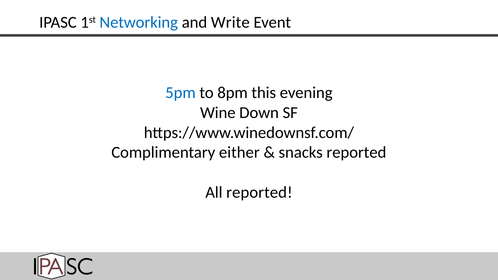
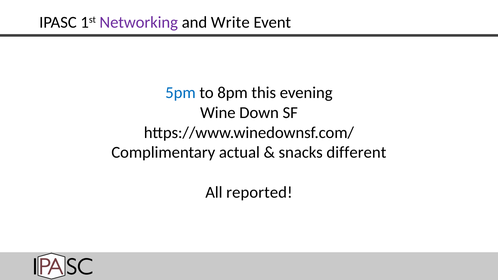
Networking colour: blue -> purple
either: either -> actual
snacks reported: reported -> different
